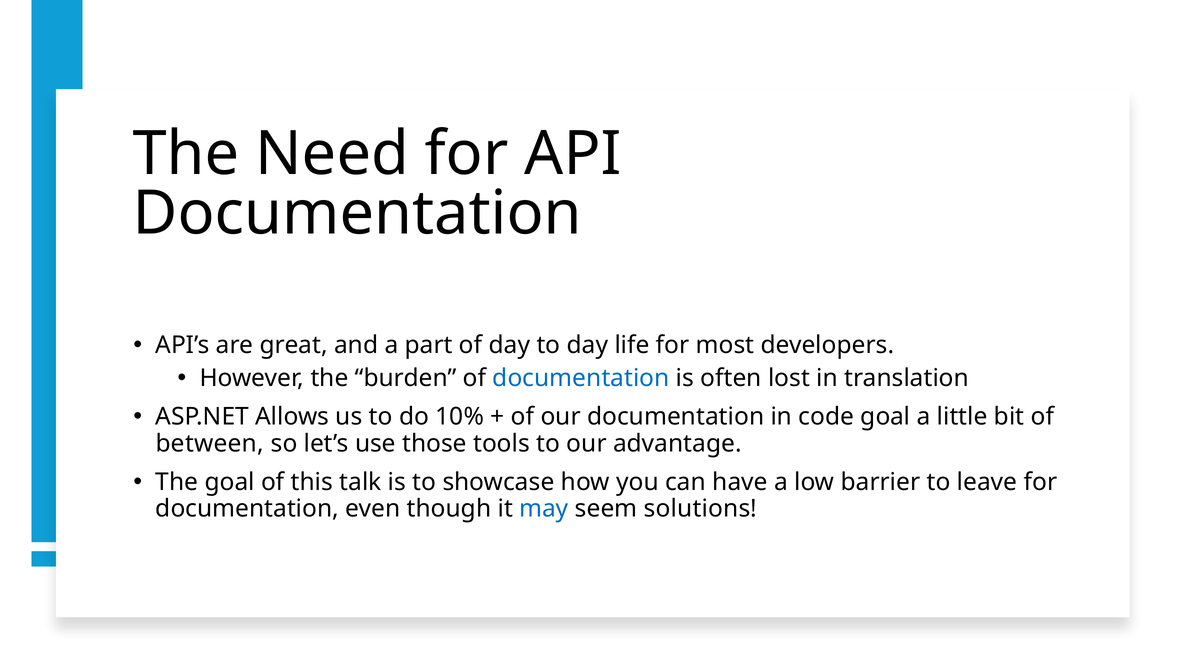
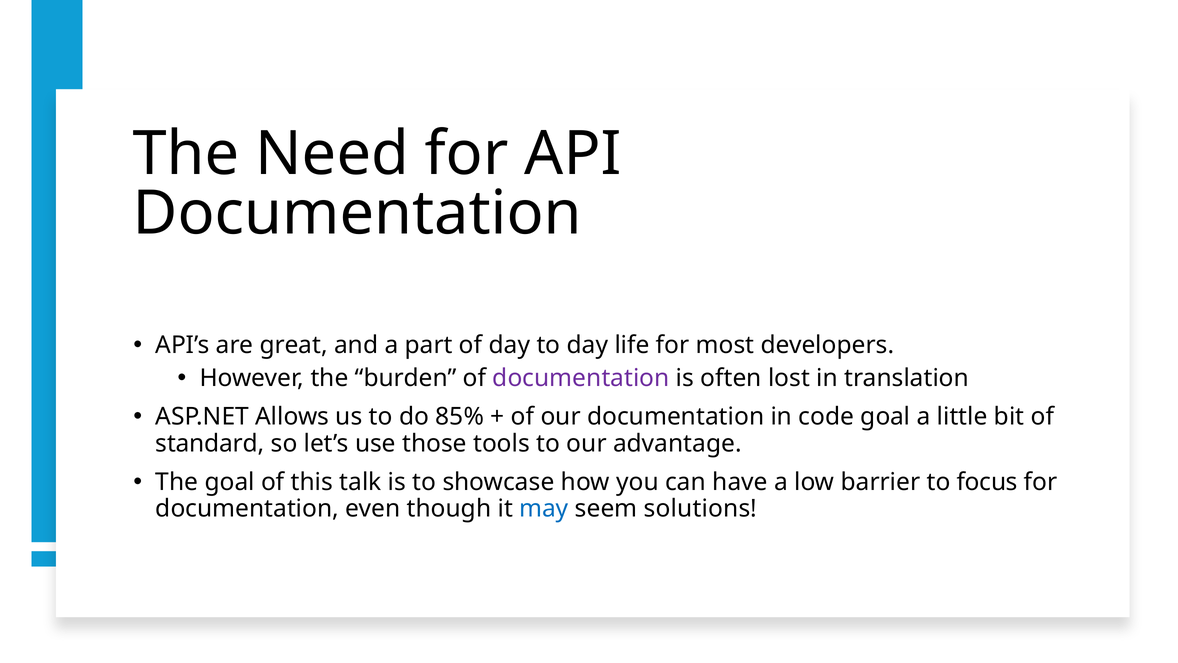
documentation at (581, 378) colour: blue -> purple
10%: 10% -> 85%
between: between -> standard
leave: leave -> focus
